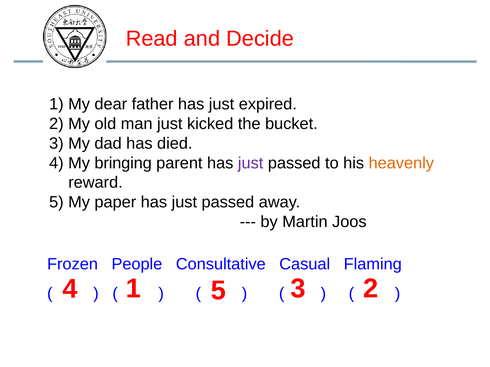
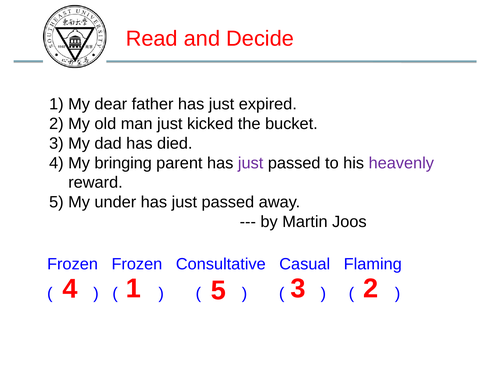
heavenly colour: orange -> purple
paper: paper -> under
Frozen People: People -> Frozen
